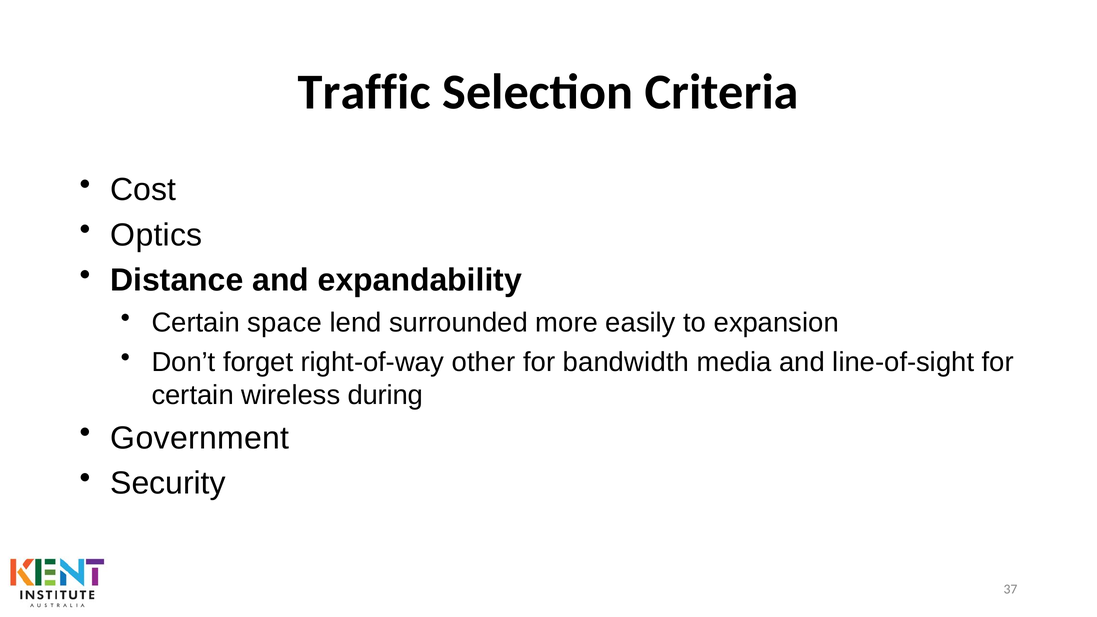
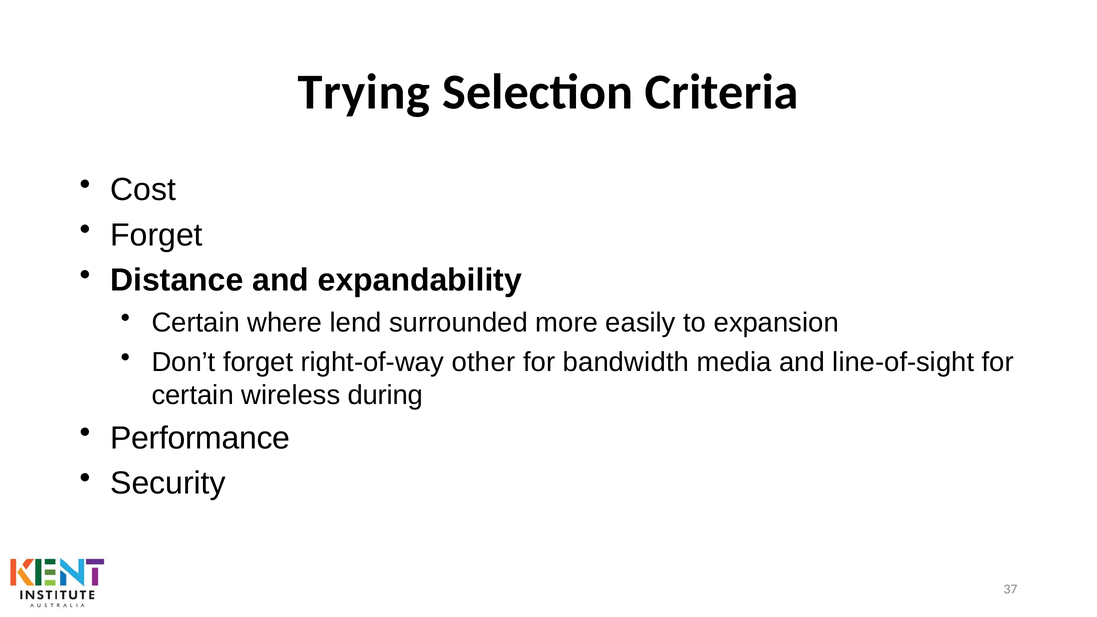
Traffic: Traffic -> Trying
Optics at (156, 235): Optics -> Forget
space: space -> where
Government: Government -> Performance
